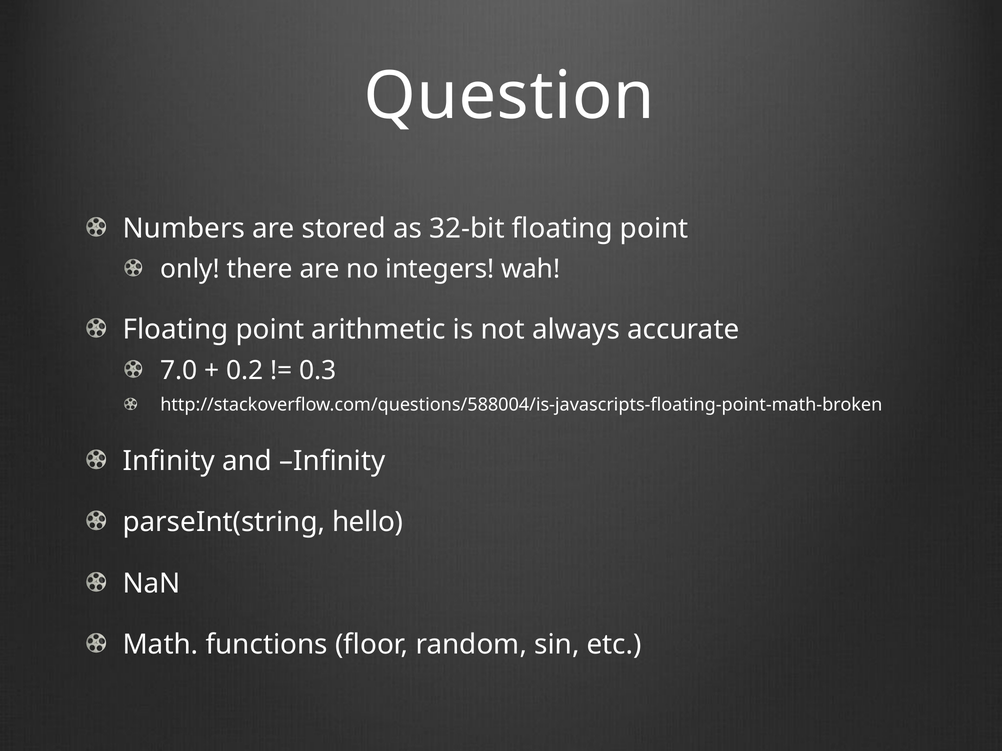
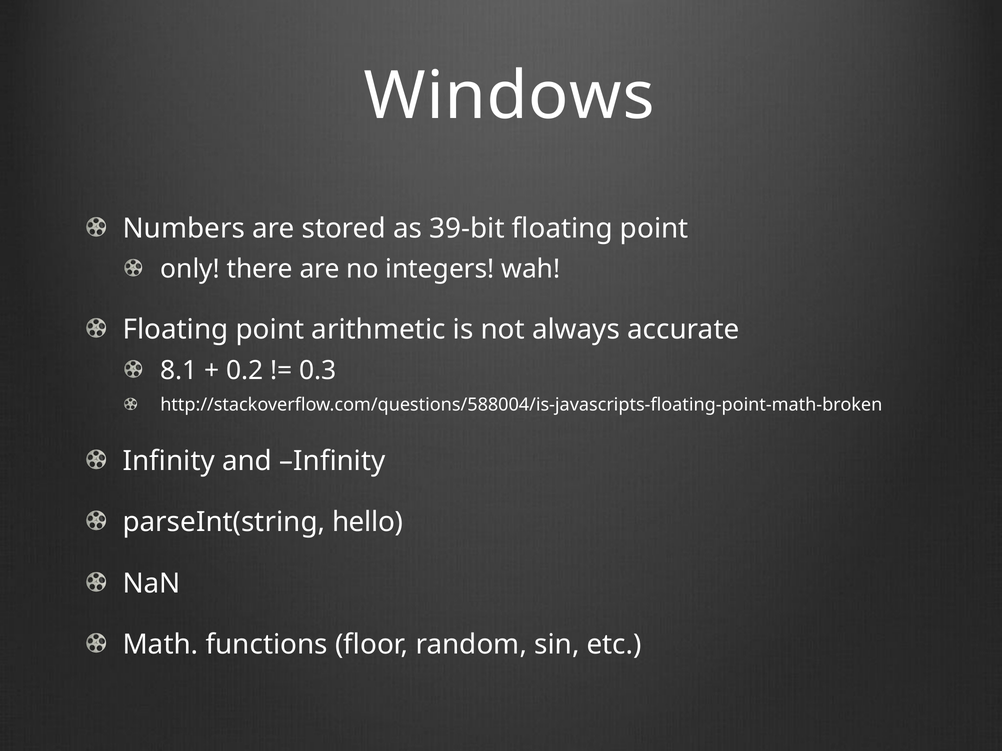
Question: Question -> Windows
32-bit: 32-bit -> 39-bit
7.0: 7.0 -> 8.1
